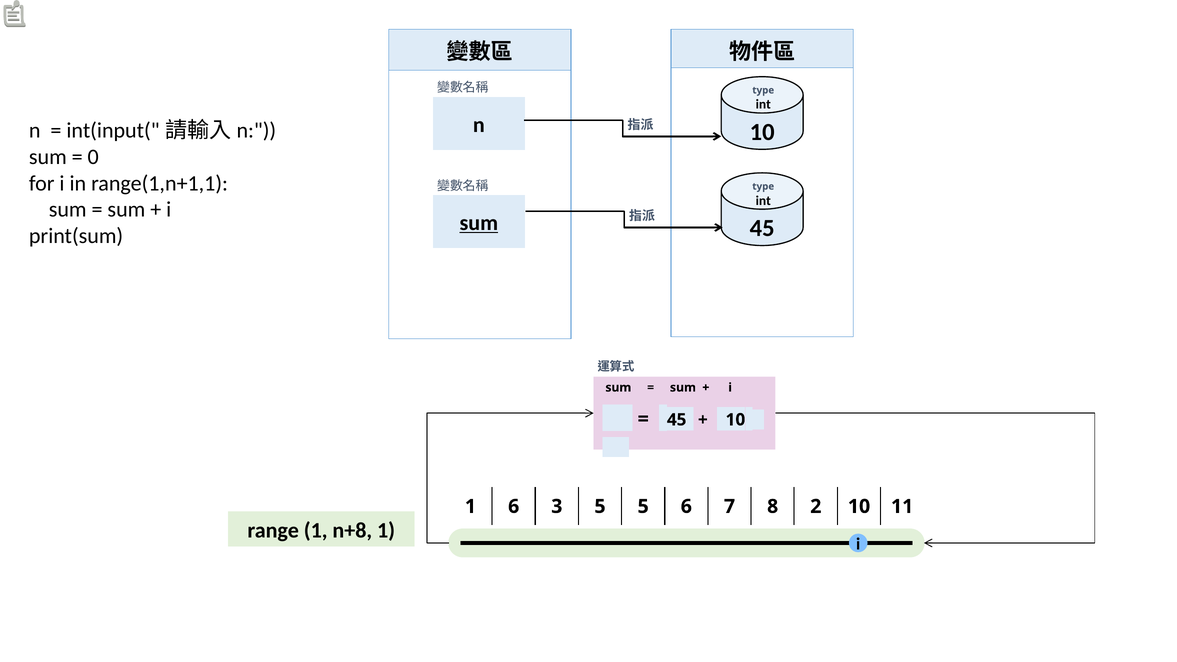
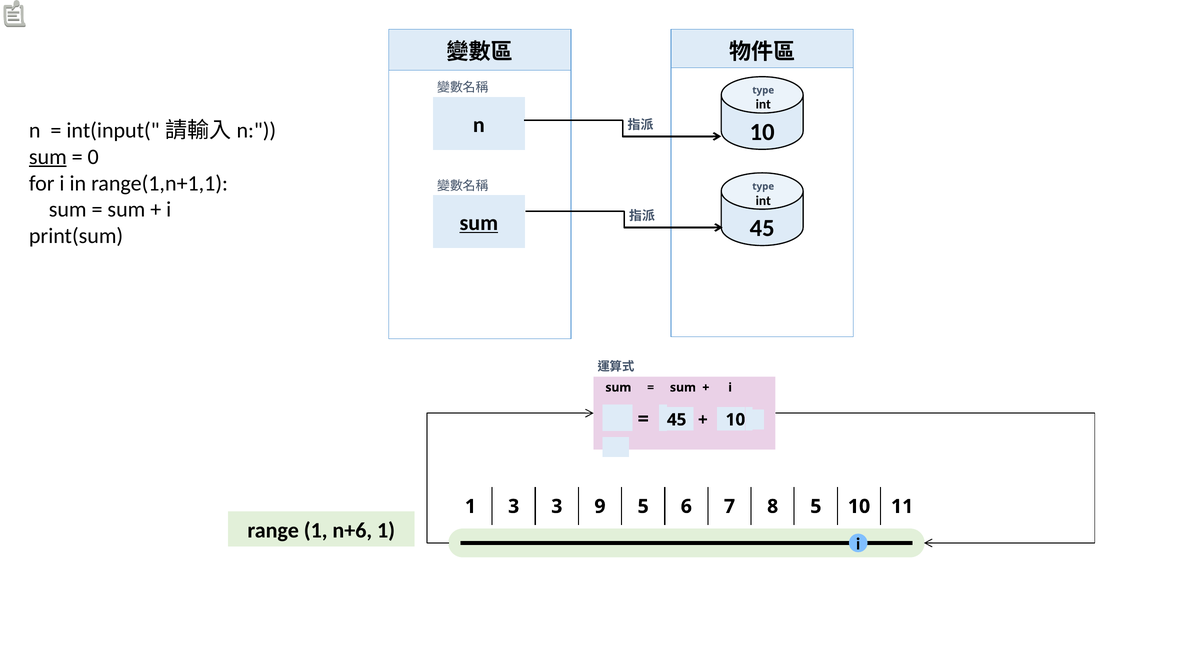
sum at (48, 157) underline: none -> present
1 6: 6 -> 3
3 5: 5 -> 9
8 2: 2 -> 5
n+8: n+8 -> n+6
